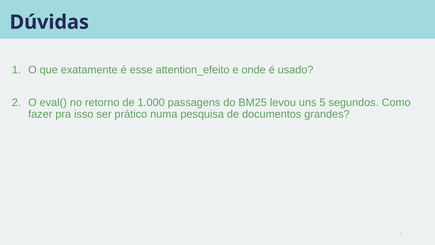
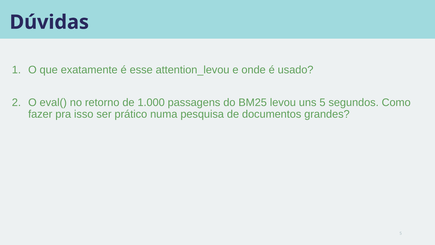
attention_efeito: attention_efeito -> attention_levou
